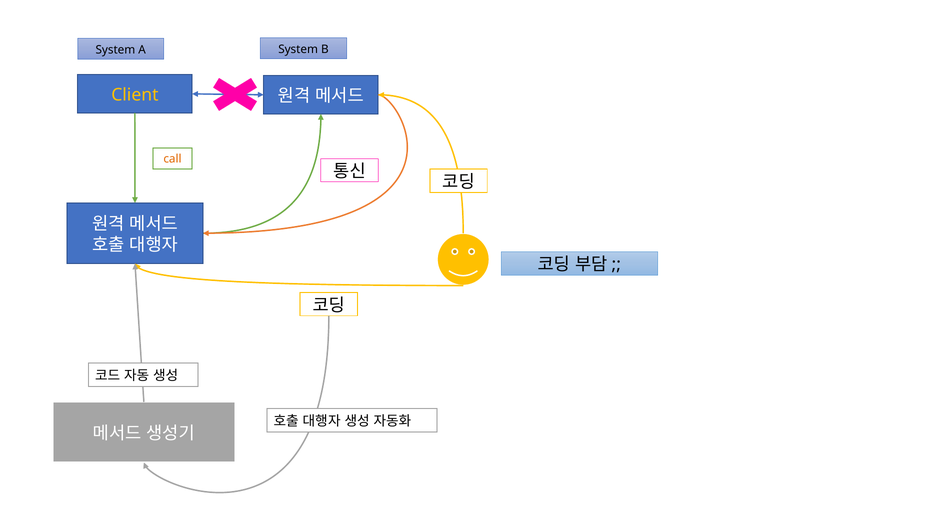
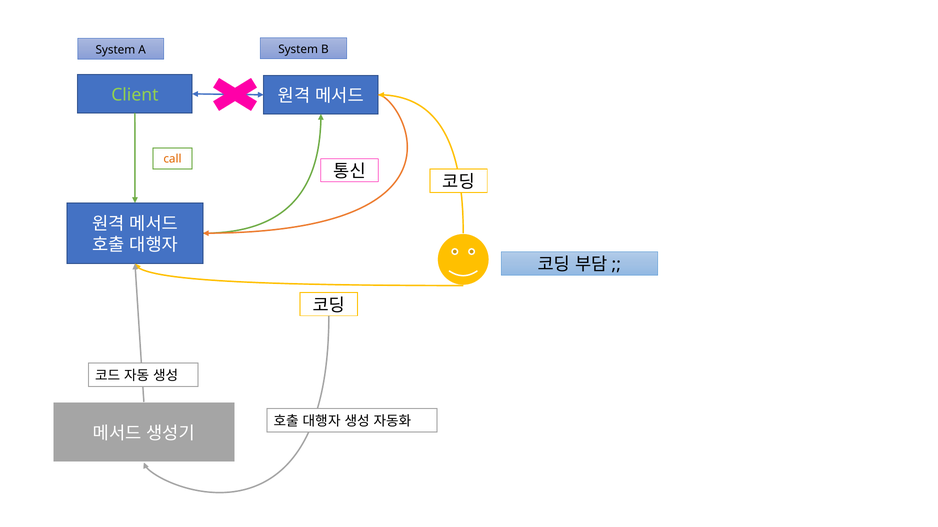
Client colour: yellow -> light green
